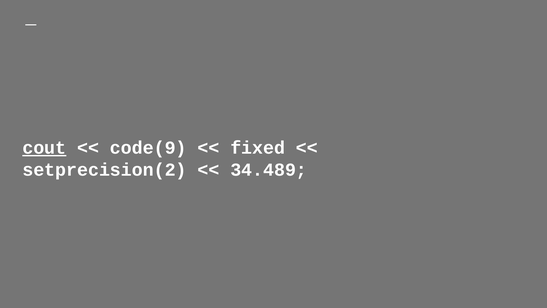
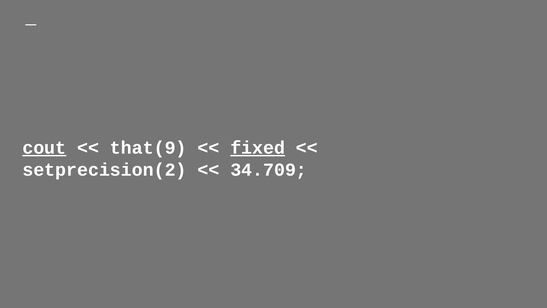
code(9: code(9 -> that(9
fixed underline: none -> present
34.489: 34.489 -> 34.709
